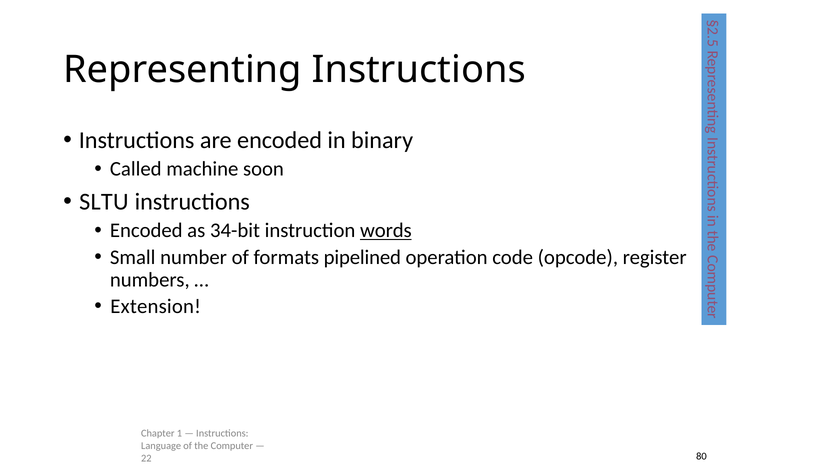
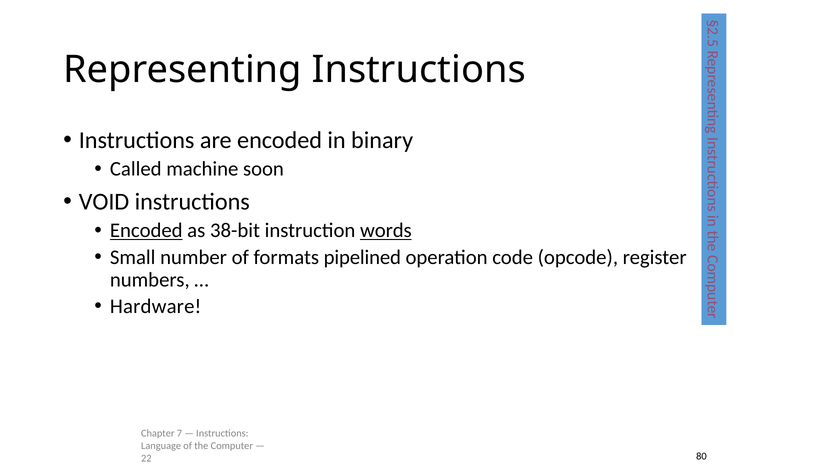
SLTU: SLTU -> VOID
Encoded at (146, 230) underline: none -> present
34-bit: 34-bit -> 38-bit
Extension: Extension -> Hardware
1: 1 -> 7
